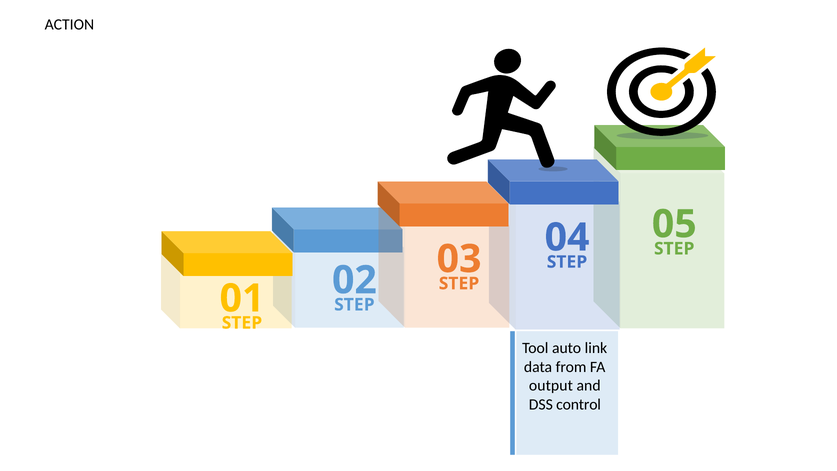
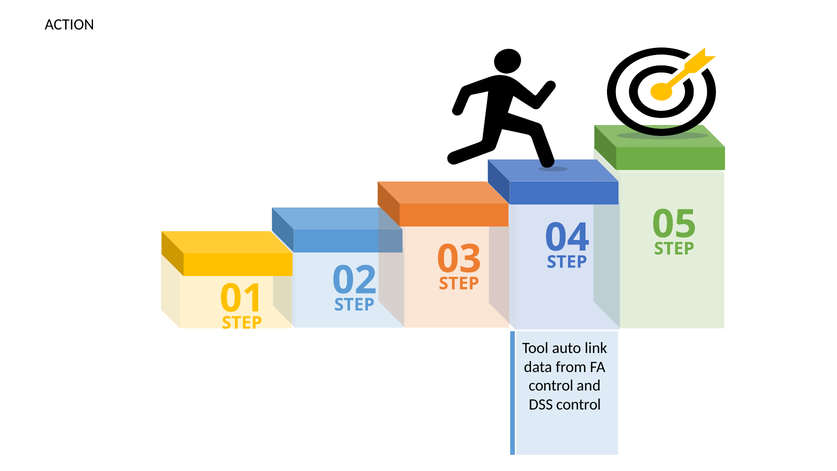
output at (551, 386): output -> control
